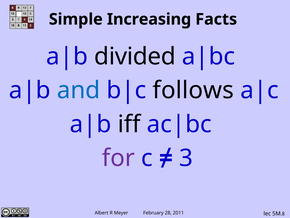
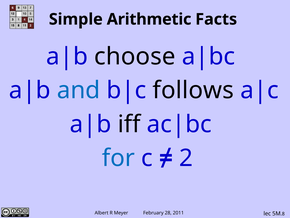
Increasing: Increasing -> Arithmetic
divided: divided -> choose
for colour: purple -> blue
3: 3 -> 2
